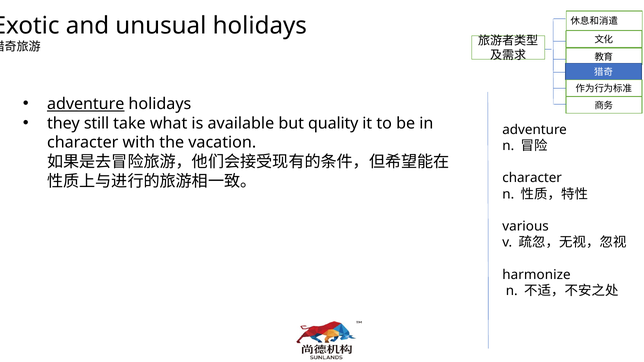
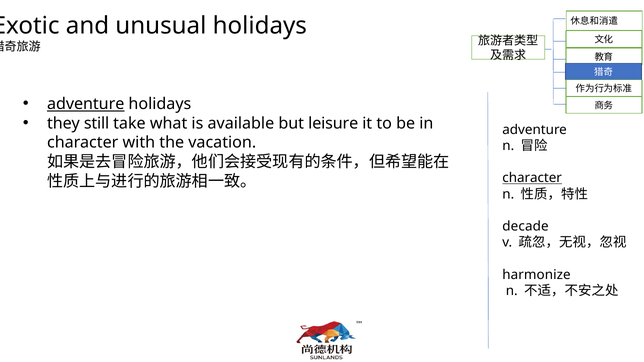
quality: quality -> leisure
character at (532, 178) underline: none -> present
various: various -> decade
